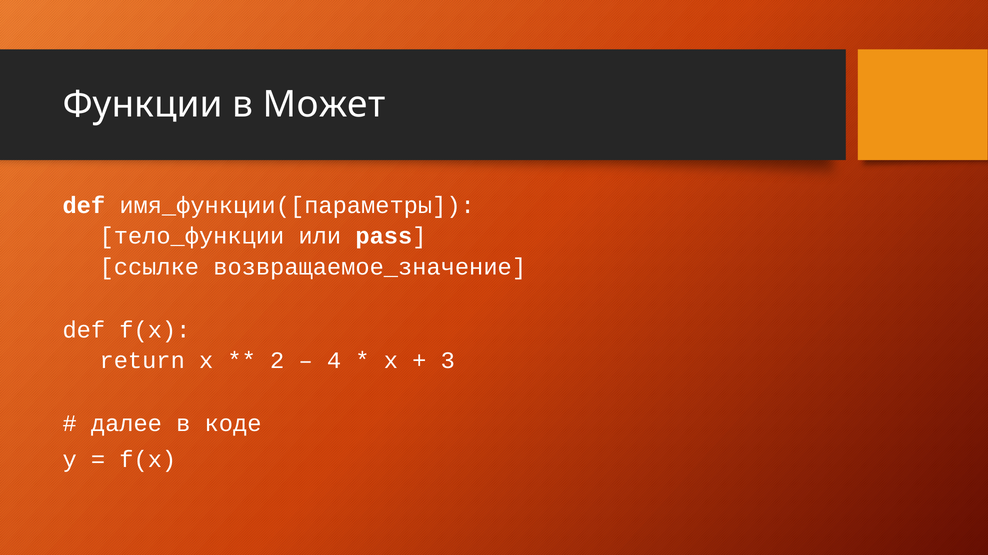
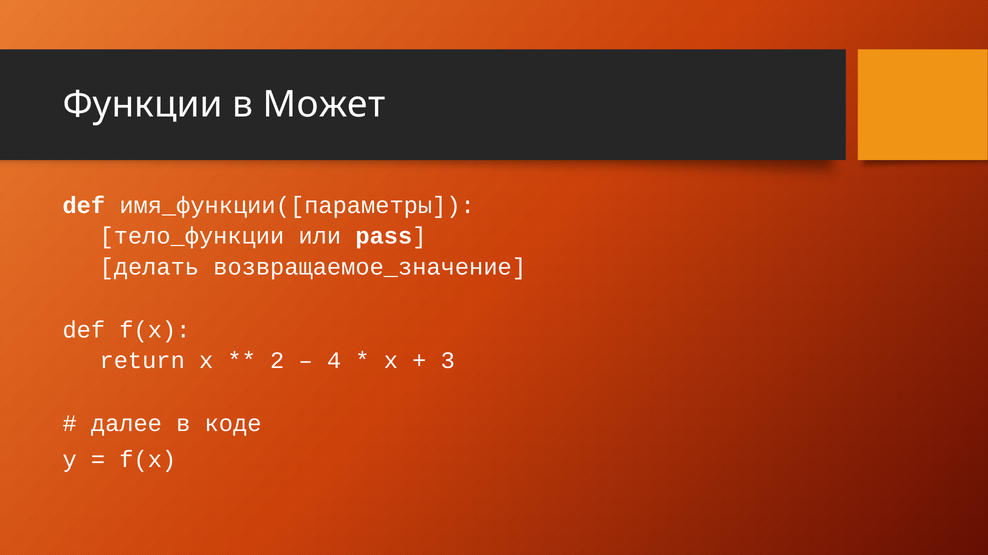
ссылке: ссылке -> делать
